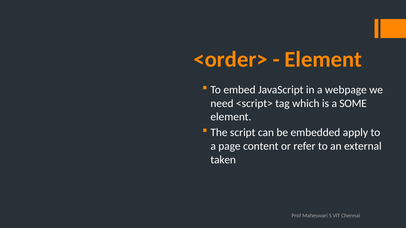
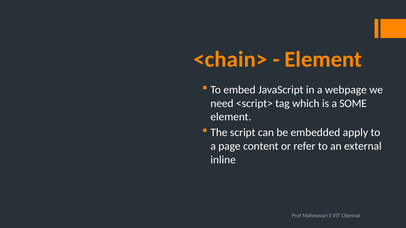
<order>: <order> -> <chain>
taken: taken -> inline
